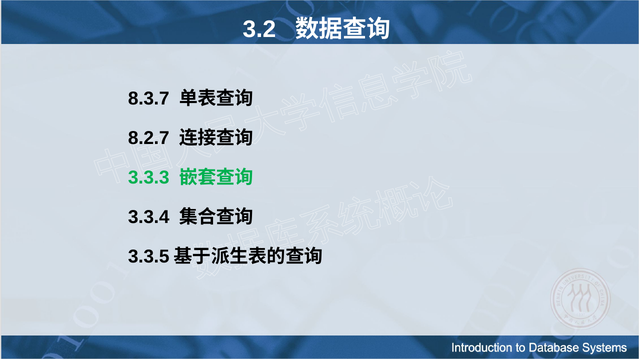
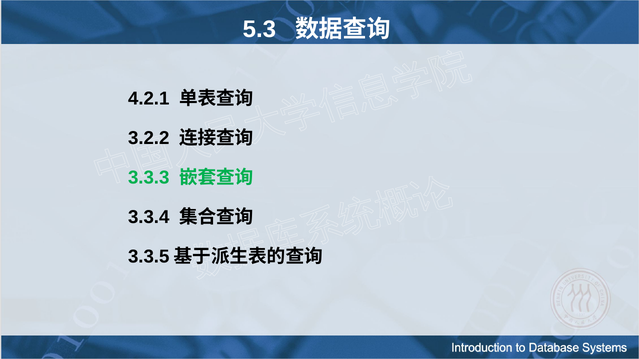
3.2: 3.2 -> 5.3
8.3.7: 8.3.7 -> 4.2.1
8.2.7: 8.2.7 -> 3.2.2
